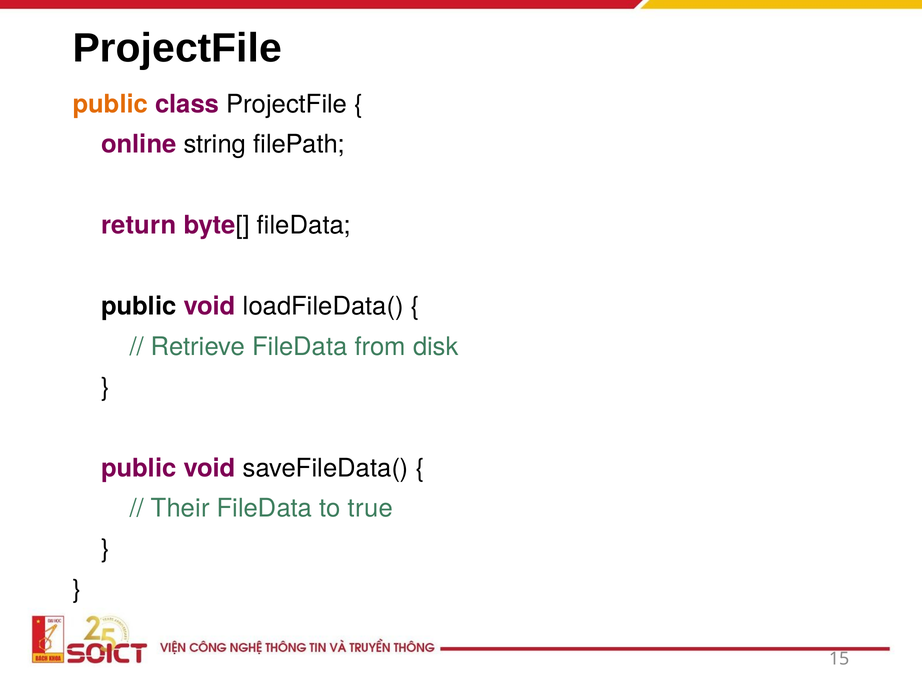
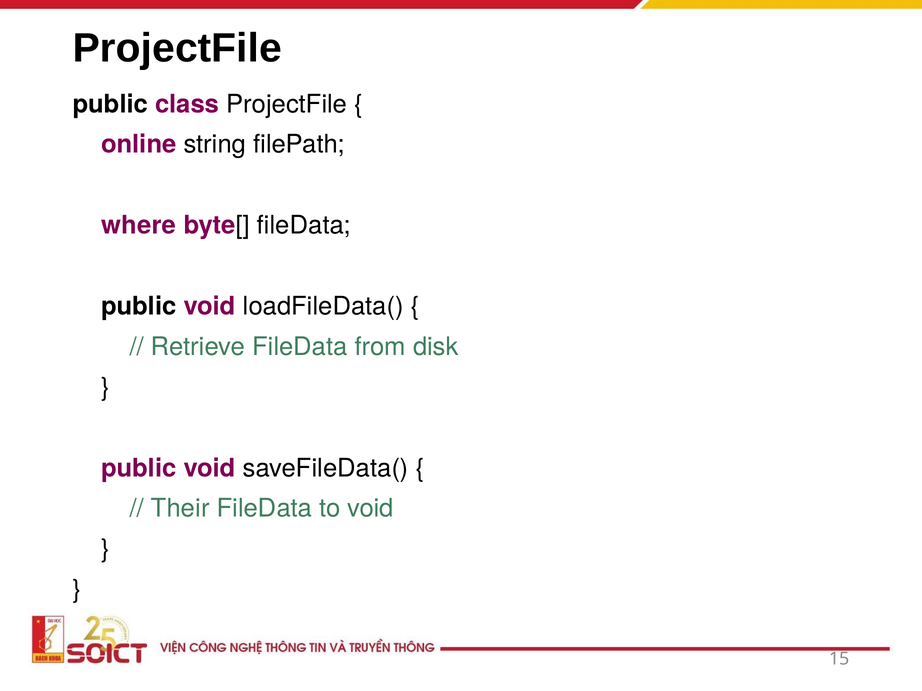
public at (110, 104) colour: orange -> black
return: return -> where
to true: true -> void
